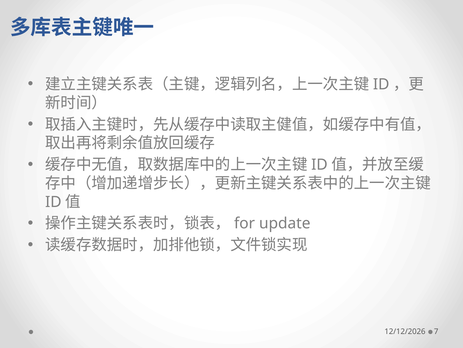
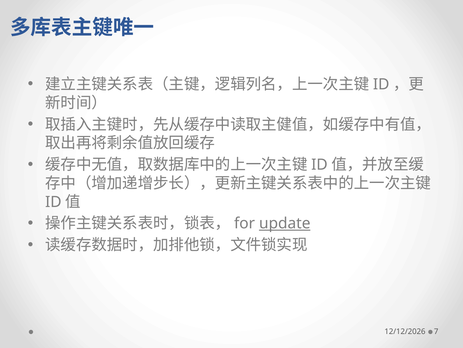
update underline: none -> present
